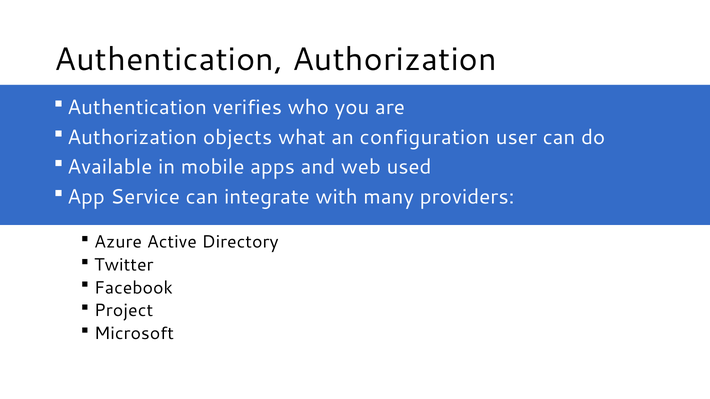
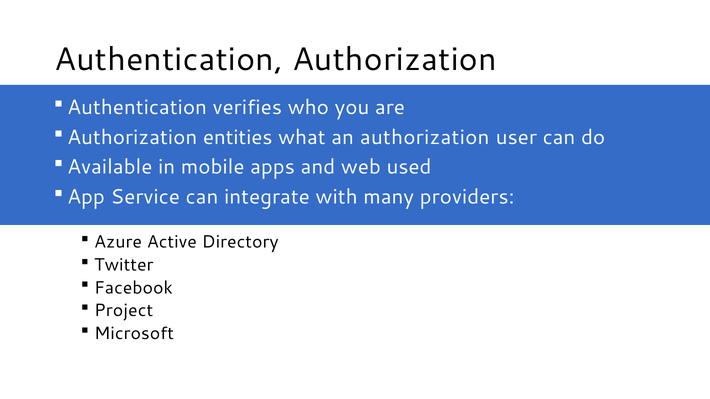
objects: objects -> entities
an configuration: configuration -> authorization
